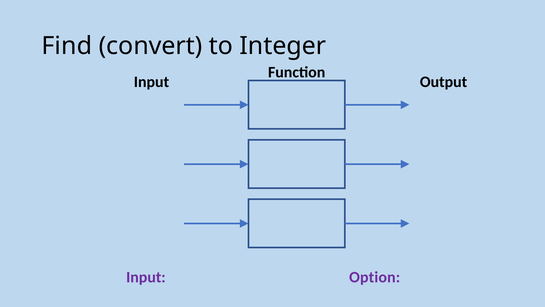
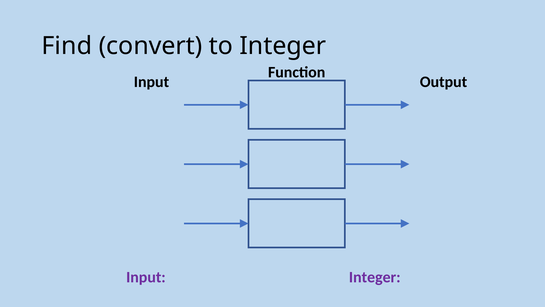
Input Option: Option -> Integer
